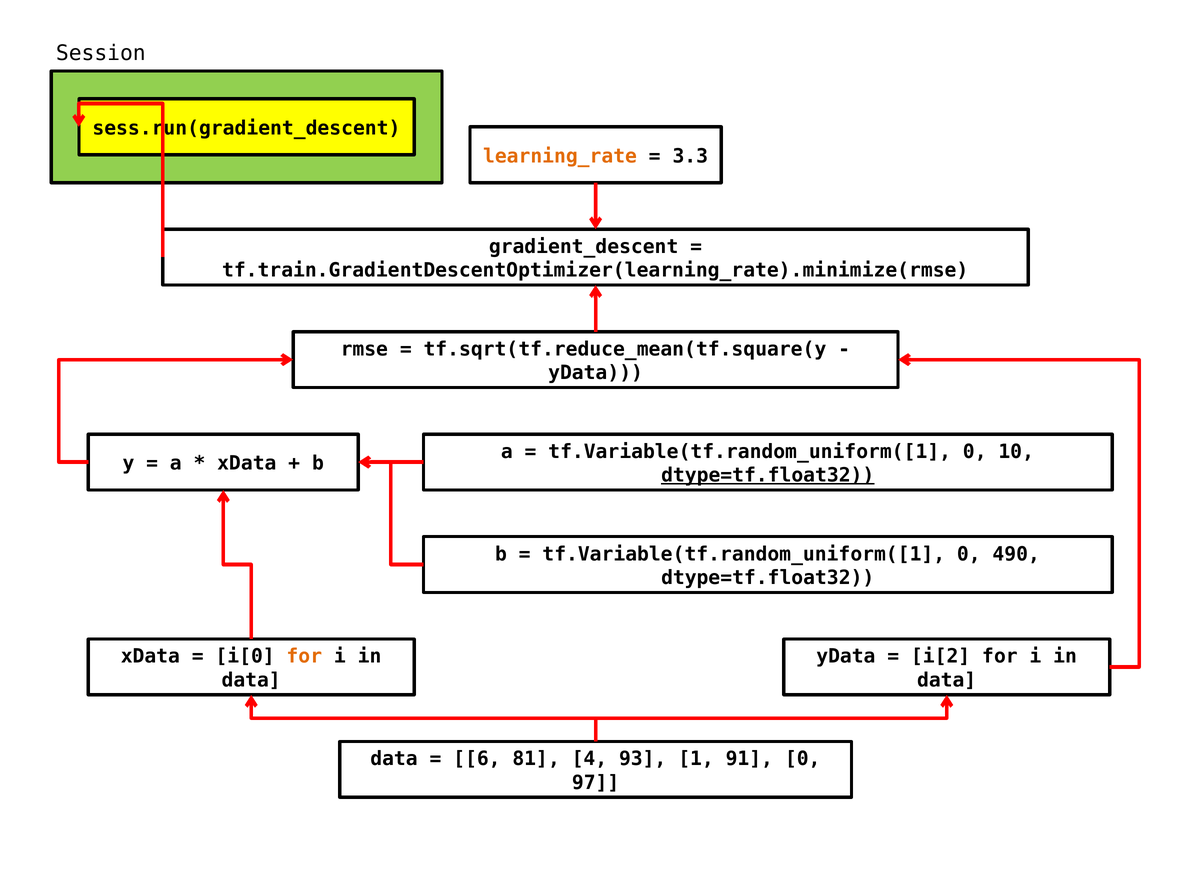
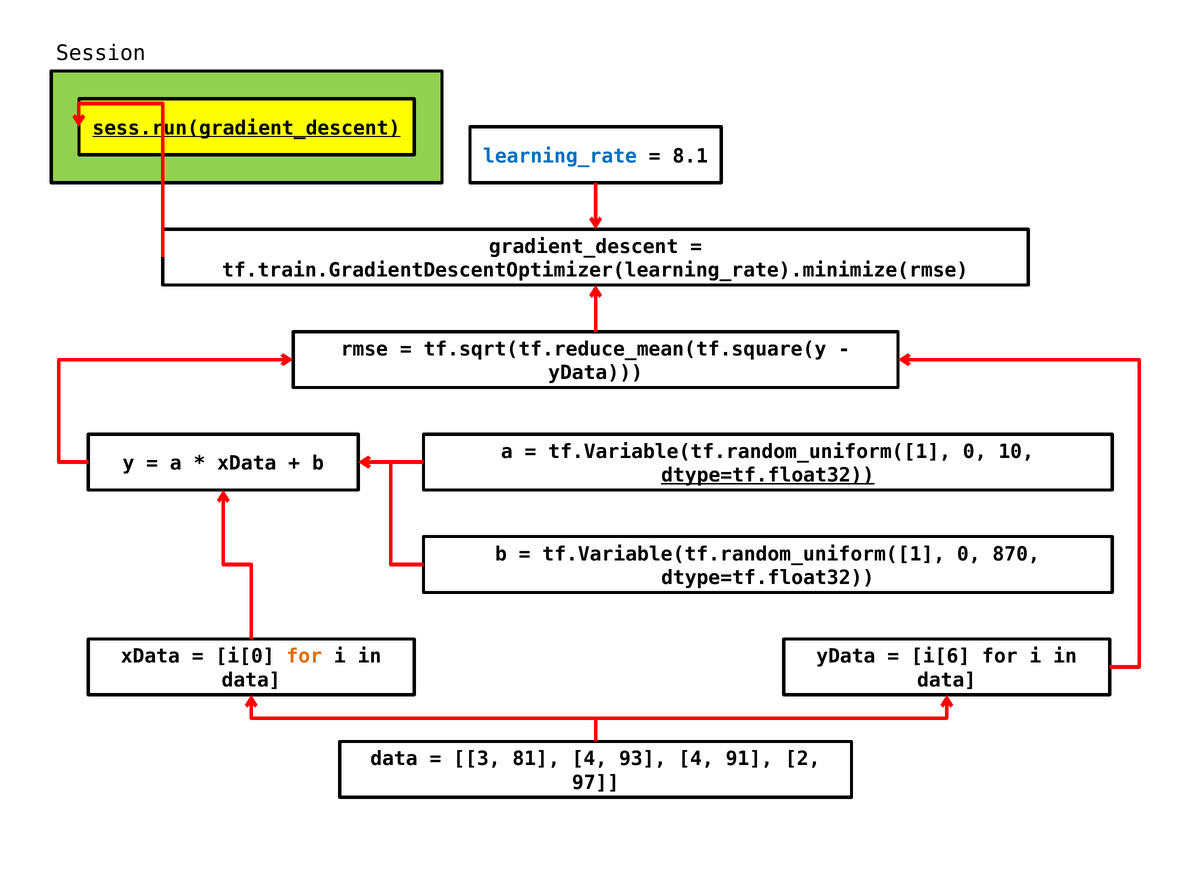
sess.run(gradient_descent underline: none -> present
learning_rate colour: orange -> blue
3.3: 3.3 -> 8.1
490: 490 -> 870
i[2: i[2 -> i[6
6: 6 -> 3
93 1: 1 -> 4
91 0: 0 -> 2
